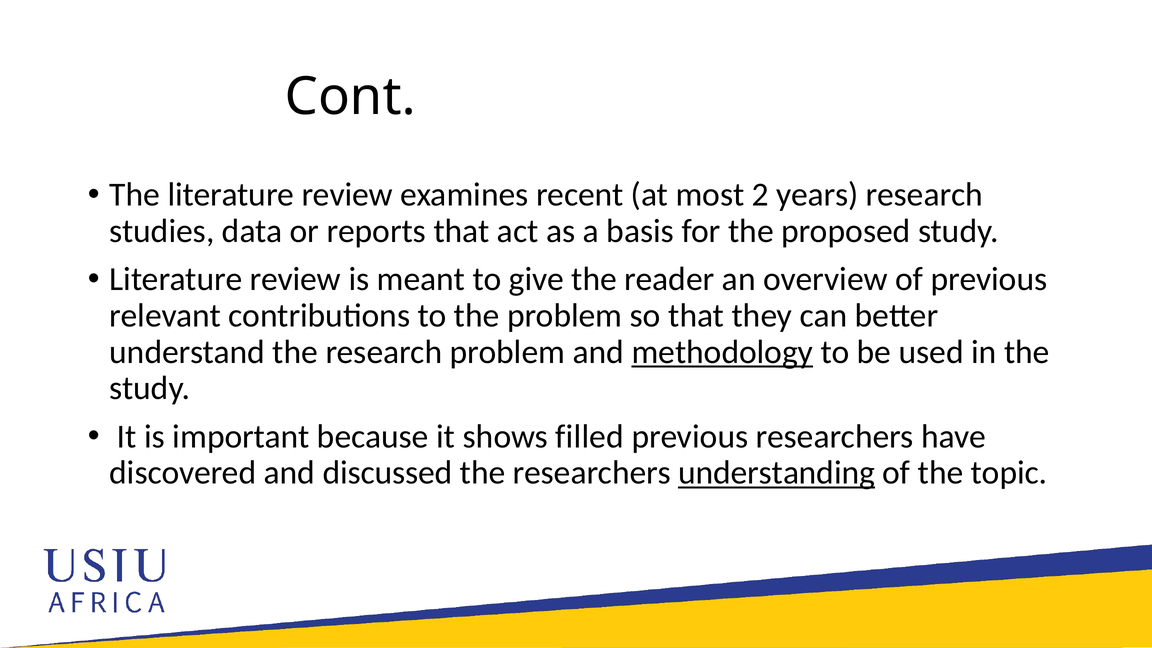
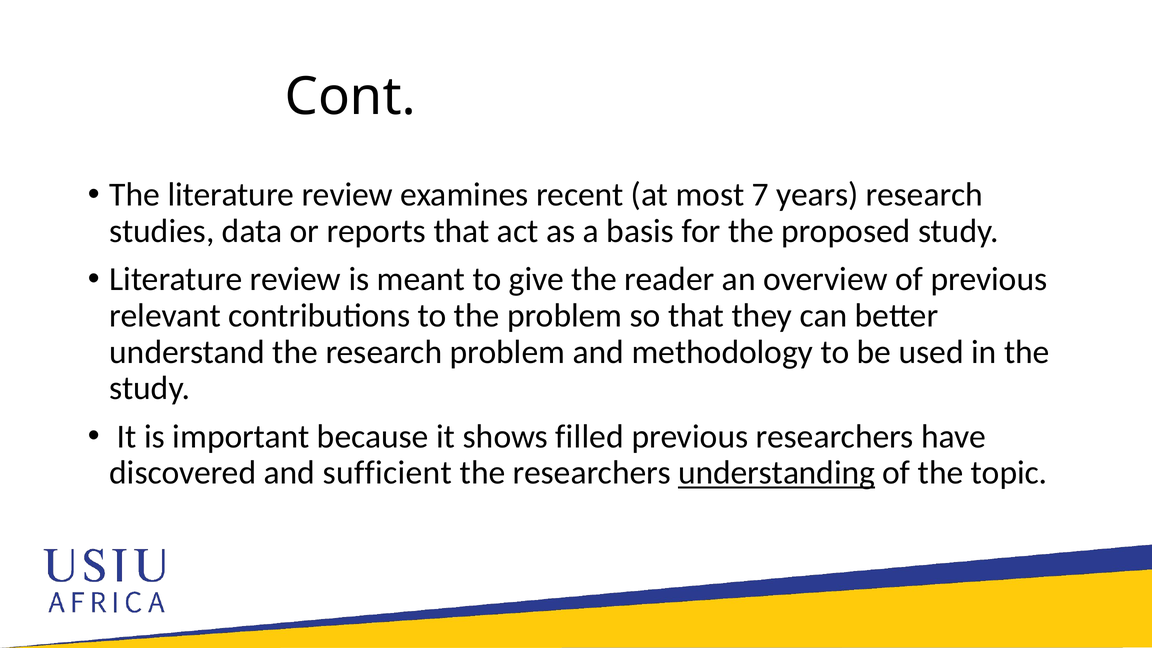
2: 2 -> 7
methodology underline: present -> none
discussed: discussed -> sufficient
